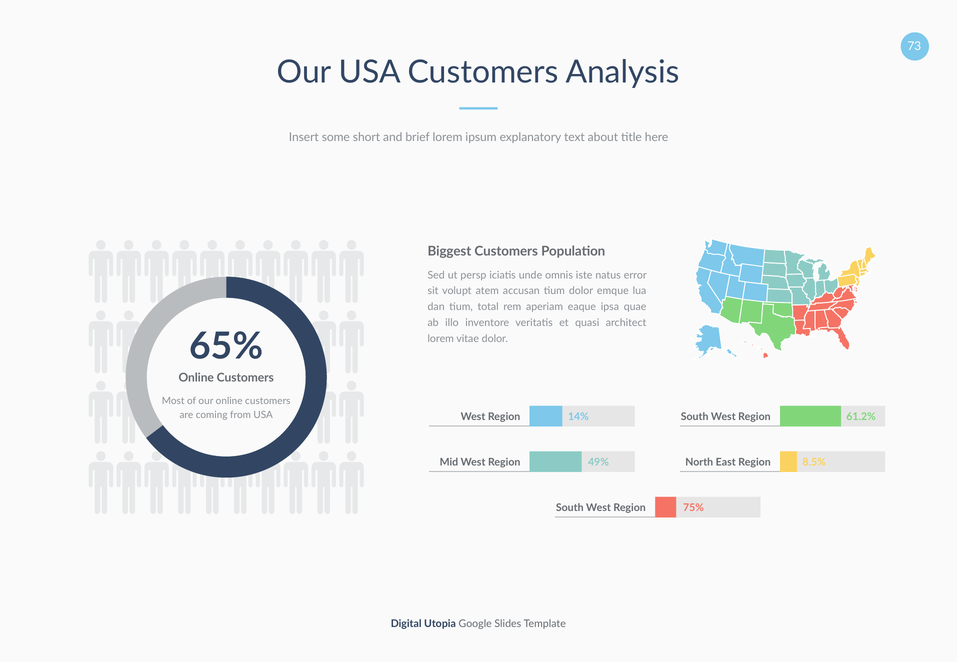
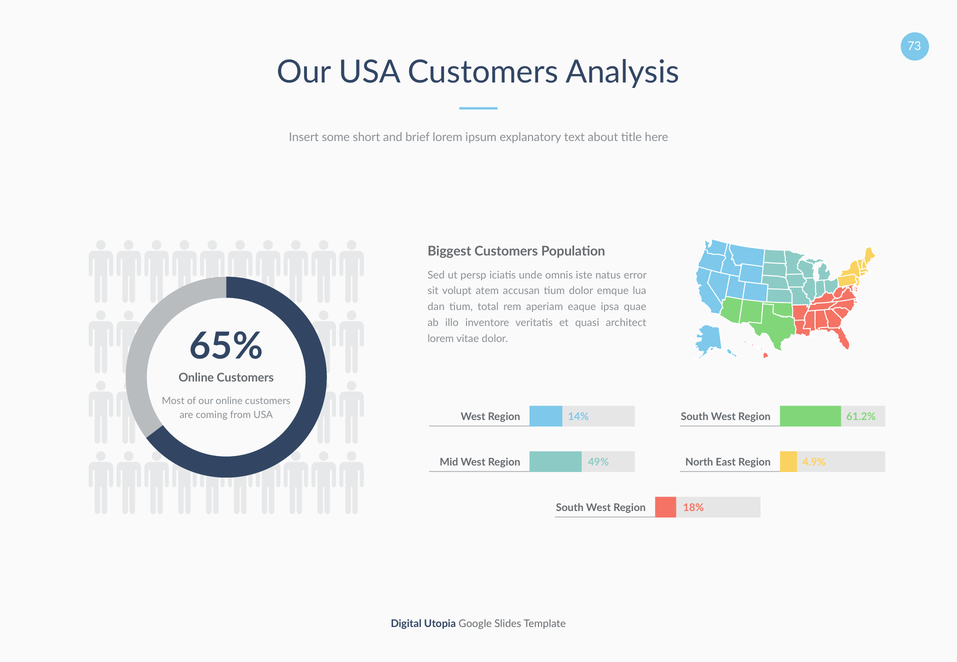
8.5%: 8.5% -> 4.9%
75%: 75% -> 18%
